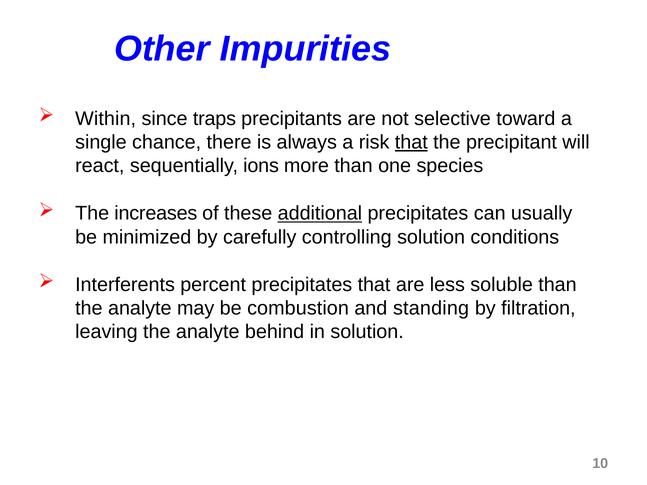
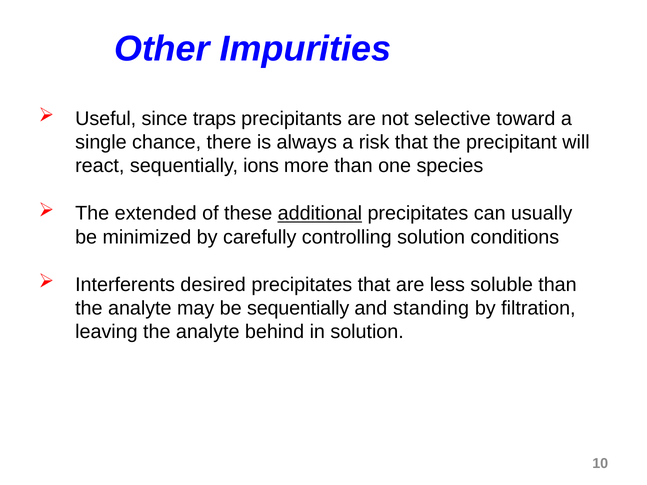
Within: Within -> Useful
that at (411, 142) underline: present -> none
increases: increases -> extended
percent: percent -> desired
be combustion: combustion -> sequentially
